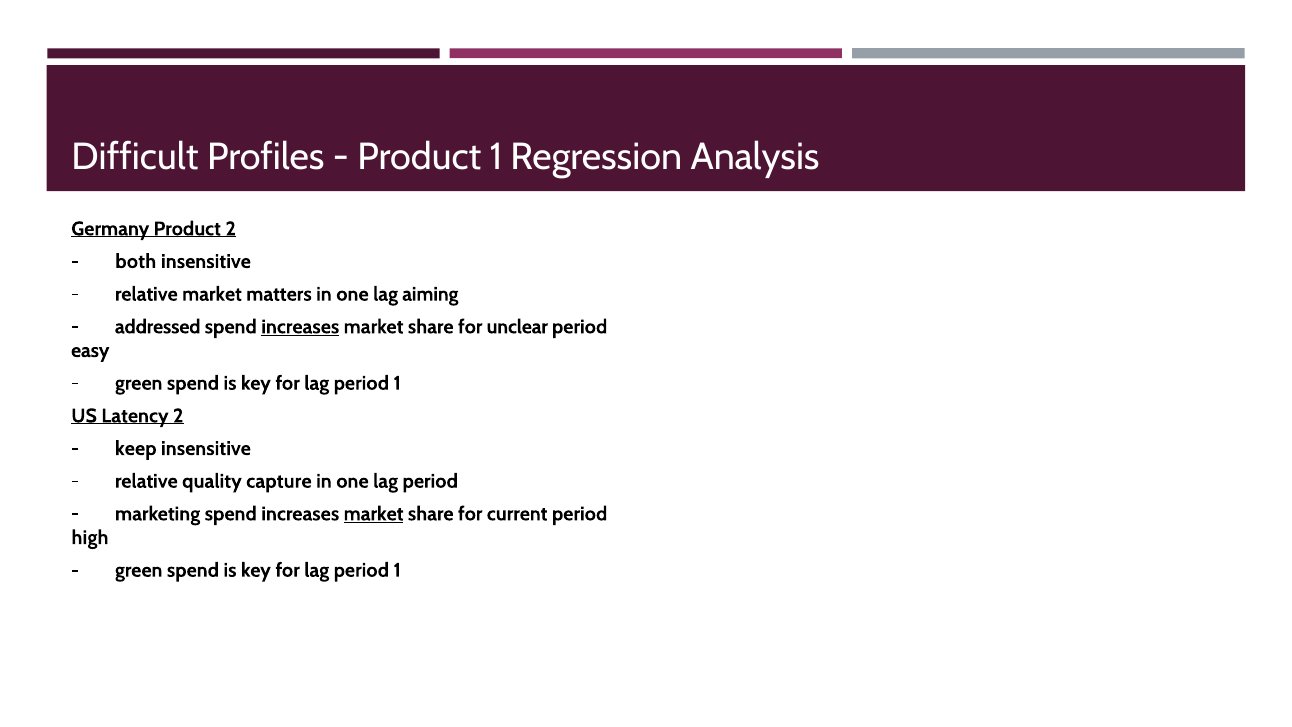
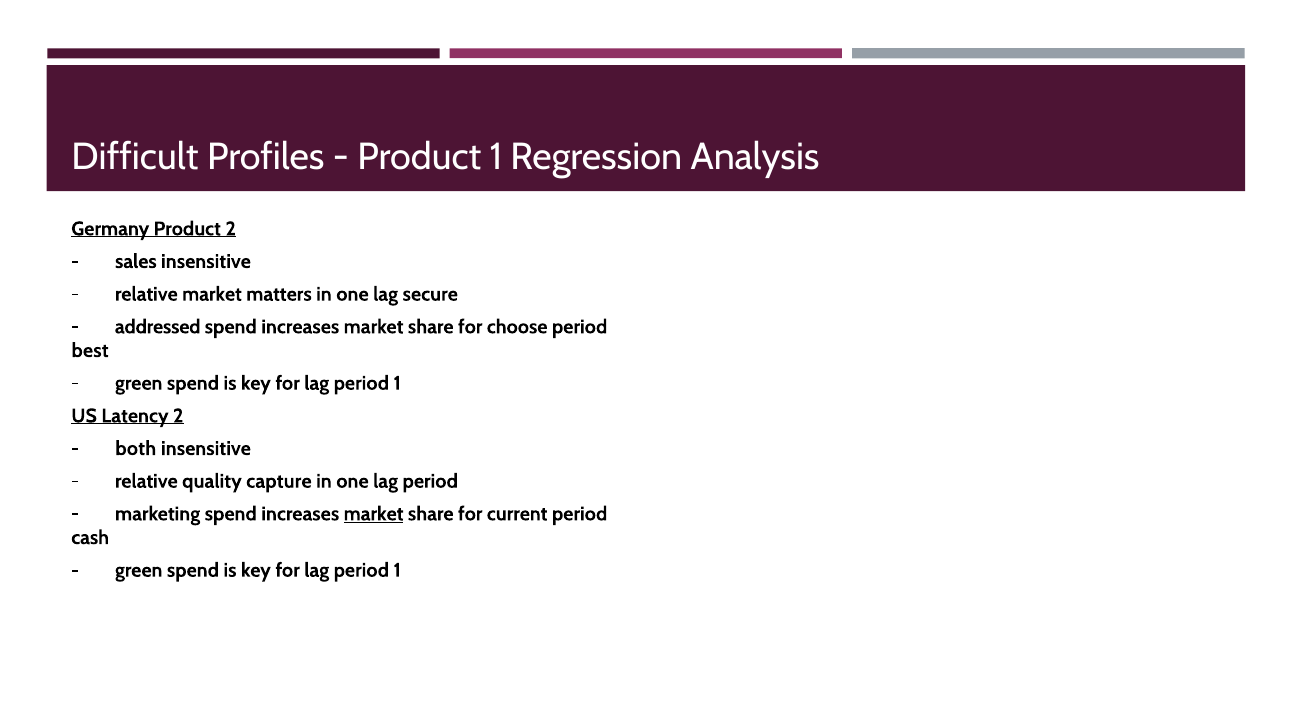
both: both -> sales
aiming: aiming -> secure
increases at (300, 327) underline: present -> none
unclear: unclear -> choose
easy: easy -> best
keep: keep -> both
high: high -> cash
